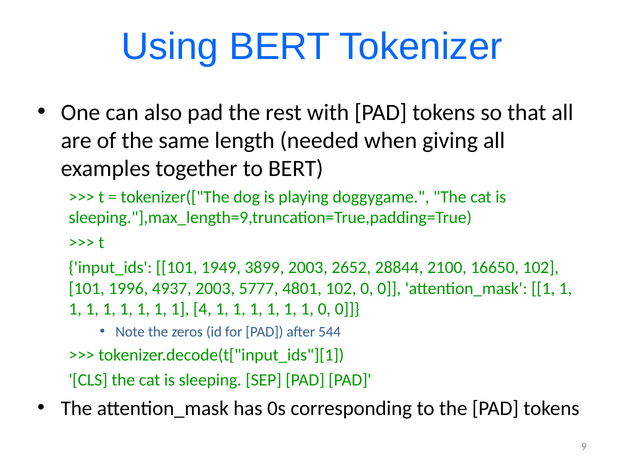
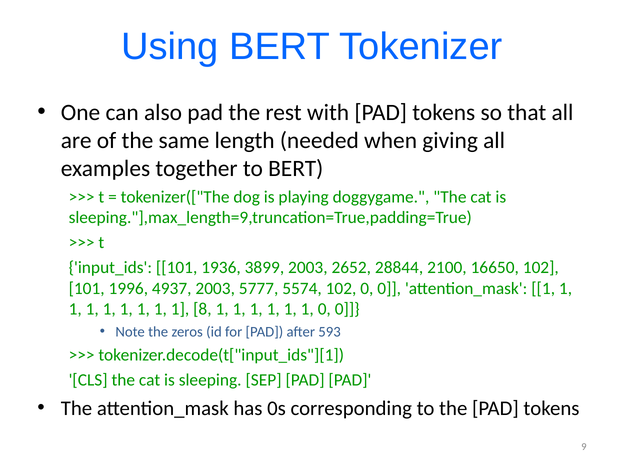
1949: 1949 -> 1936
4801: 4801 -> 5574
4: 4 -> 8
544: 544 -> 593
